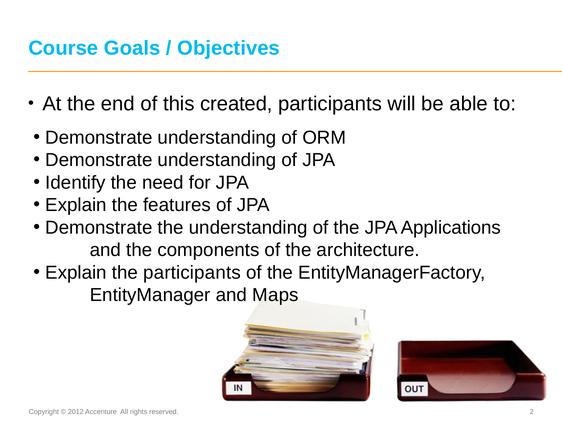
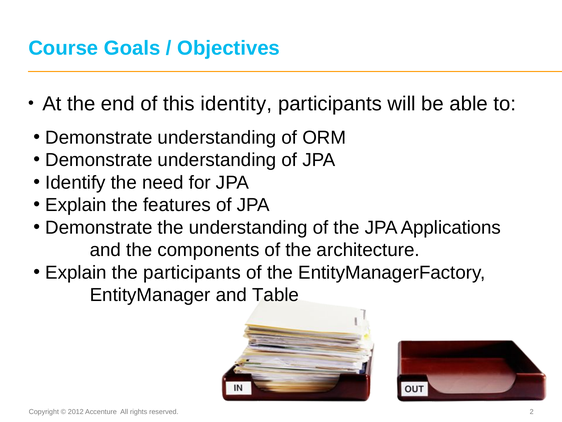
created: created -> identity
Maps: Maps -> Table
